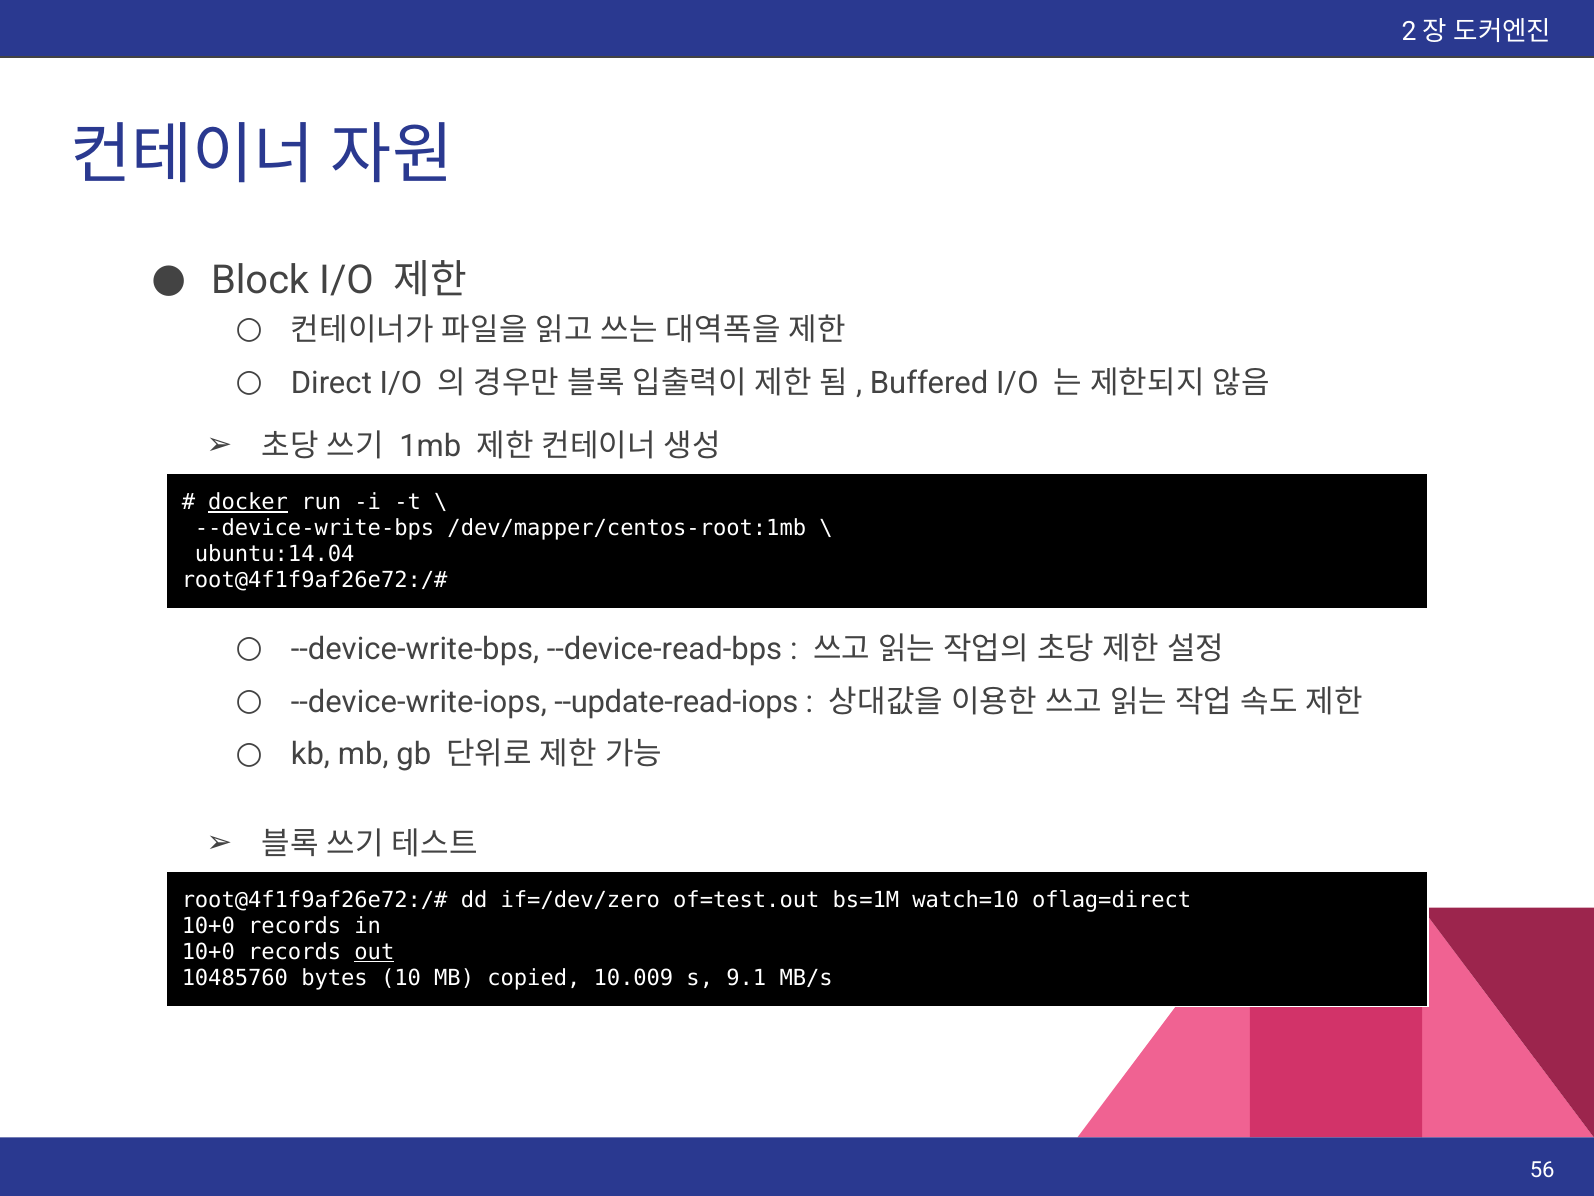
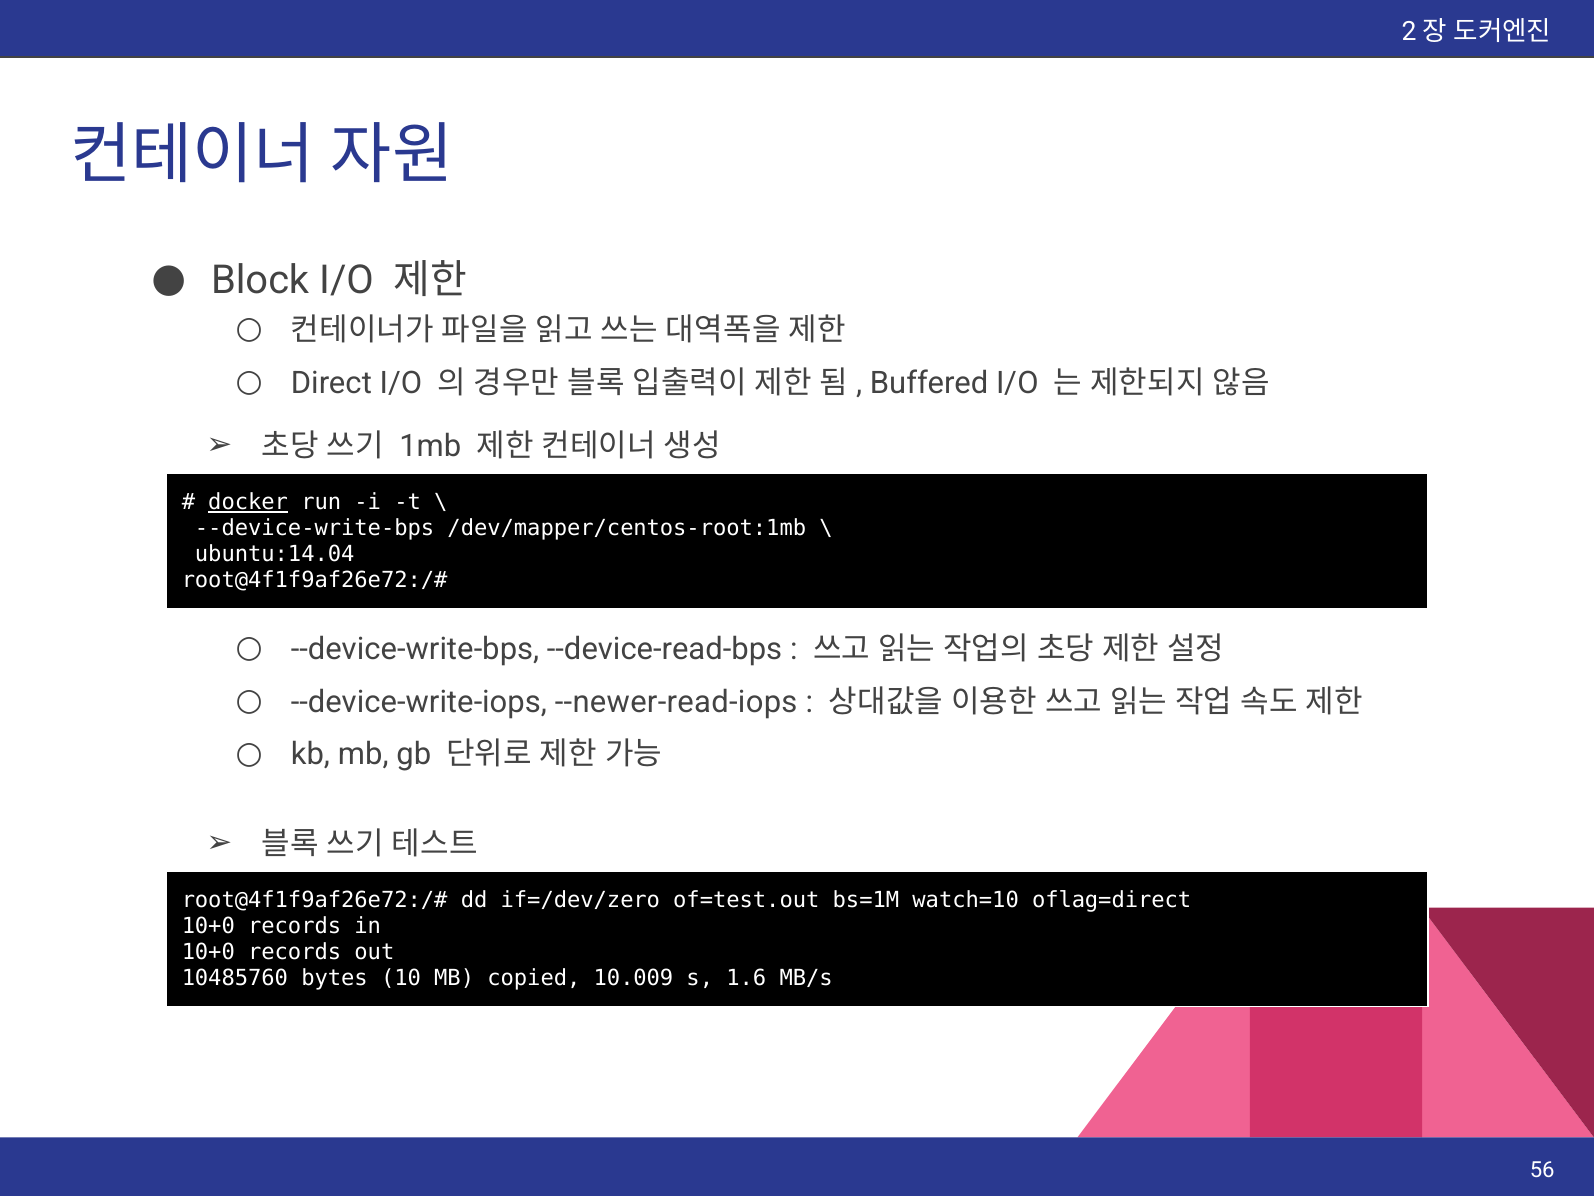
--update-read-iops: --update-read-iops -> --newer-read-iops
out underline: present -> none
9.1: 9.1 -> 1.6
